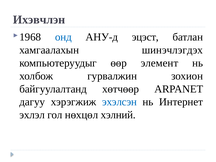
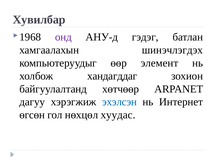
Ихэвчлэн: Ихэвчлэн -> Хувилбар
онд colour: blue -> purple
эцэст: эцэст -> гэдэг
гурвалжин: гурвалжин -> хандагддаг
эхлэл: эхлэл -> өгсөн
хэлний: хэлний -> хуудас
